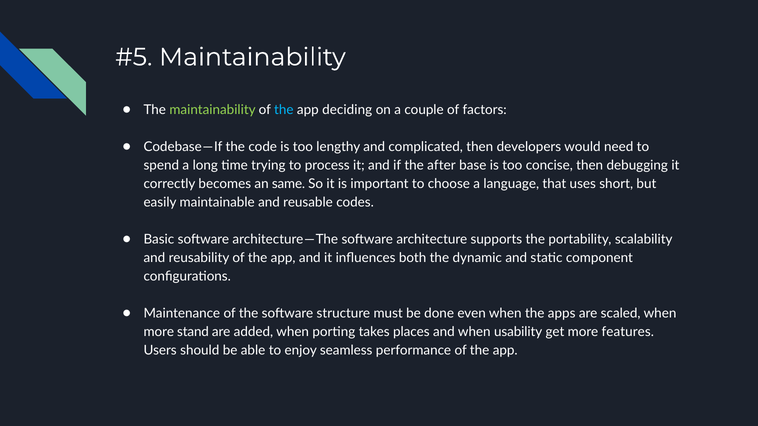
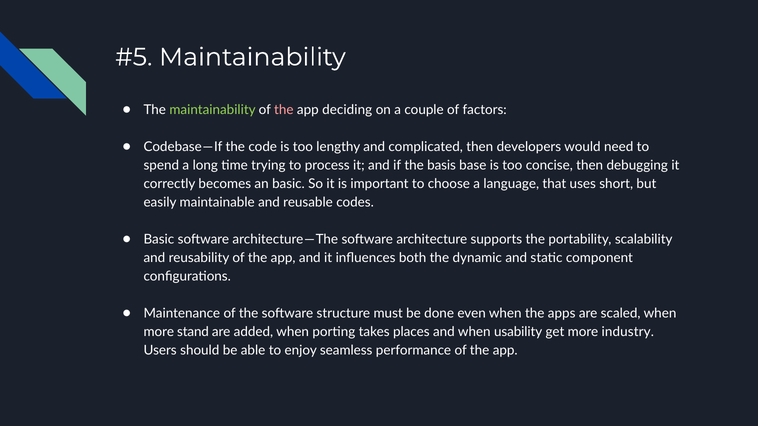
the at (284, 110) colour: light blue -> pink
after: after -> basis
an same: same -> basic
features: features -> industry
